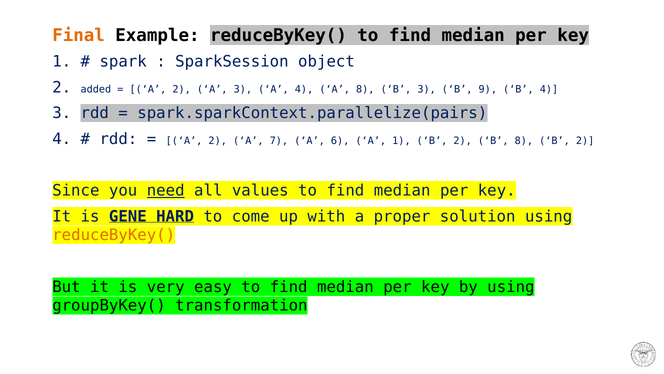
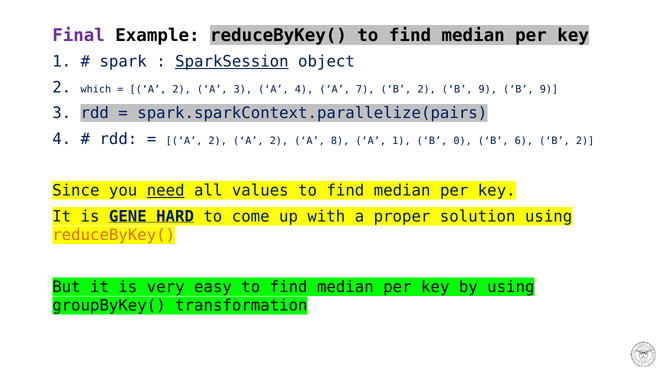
Final colour: orange -> purple
SparkSession underline: none -> present
added: added -> which
A 8: 8 -> 7
3 at (427, 89): 3 -> 2
9 B 4: 4 -> 9
2 A 7: 7 -> 2
6: 6 -> 8
1 B 2: 2 -> 0
B 8: 8 -> 6
